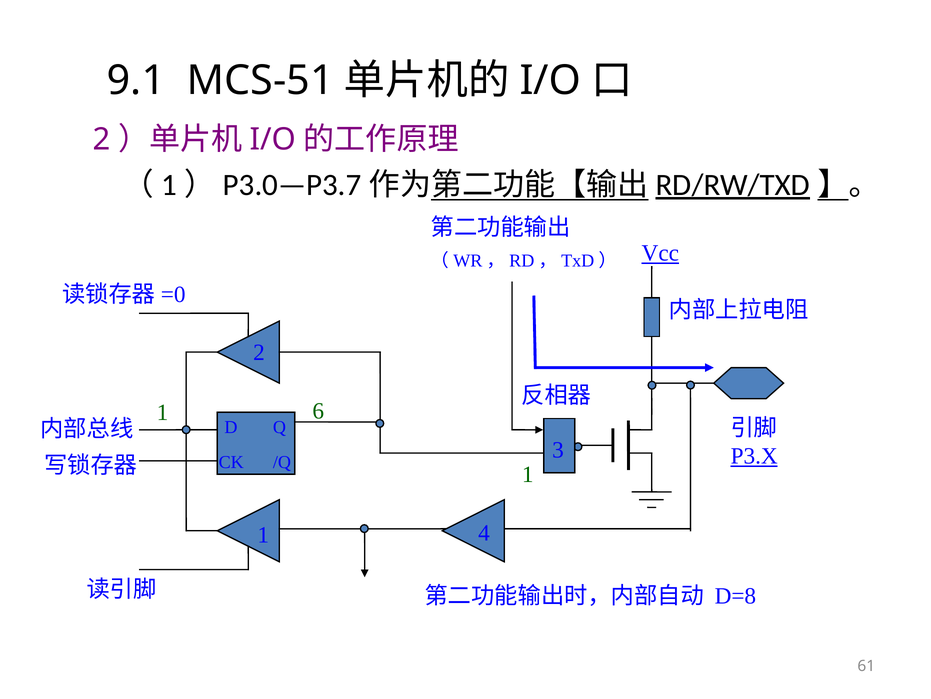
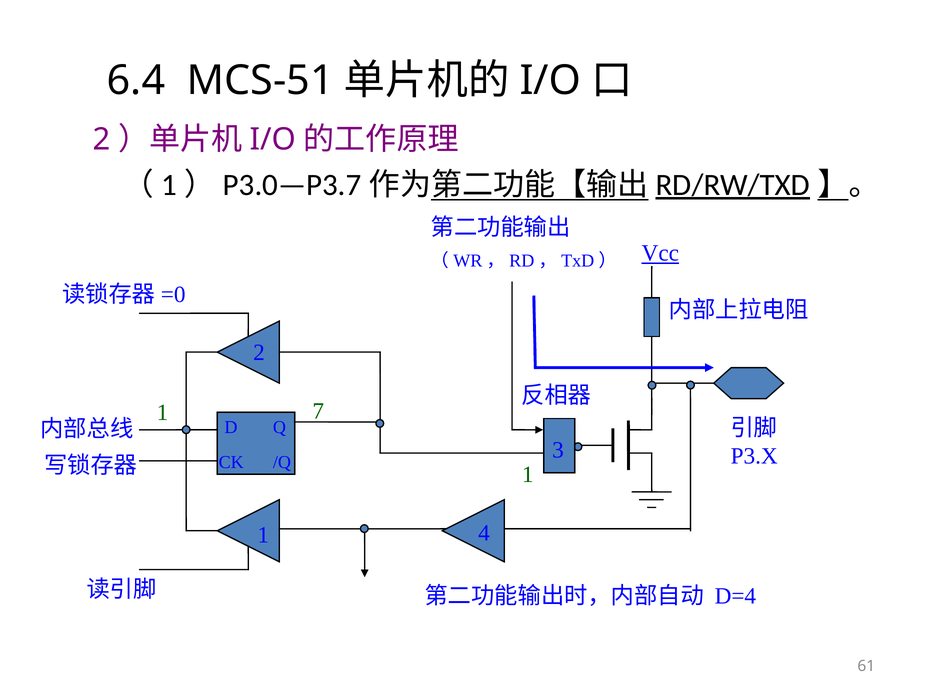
9.1: 9.1 -> 6.4
6: 6 -> 7
P3.X underline: present -> none
D=8: D=8 -> D=4
